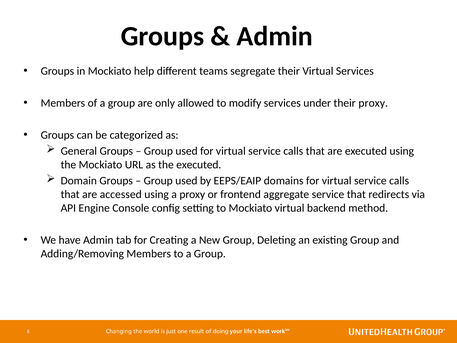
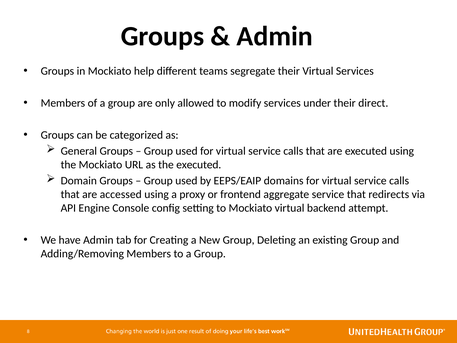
their proxy: proxy -> direct
method: method -> attempt
